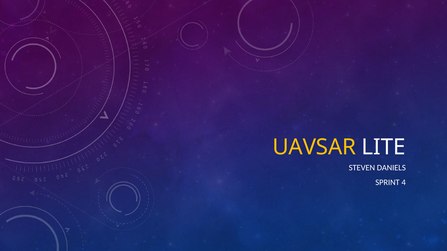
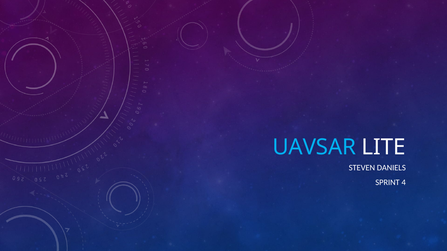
UAVSAR colour: yellow -> light blue
